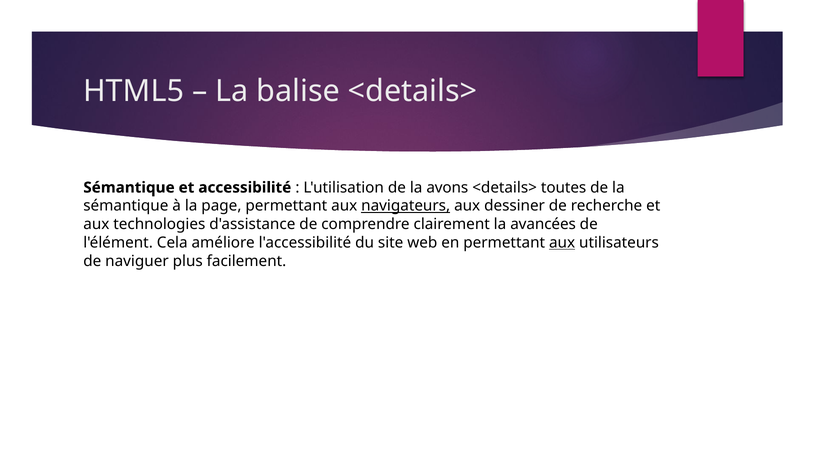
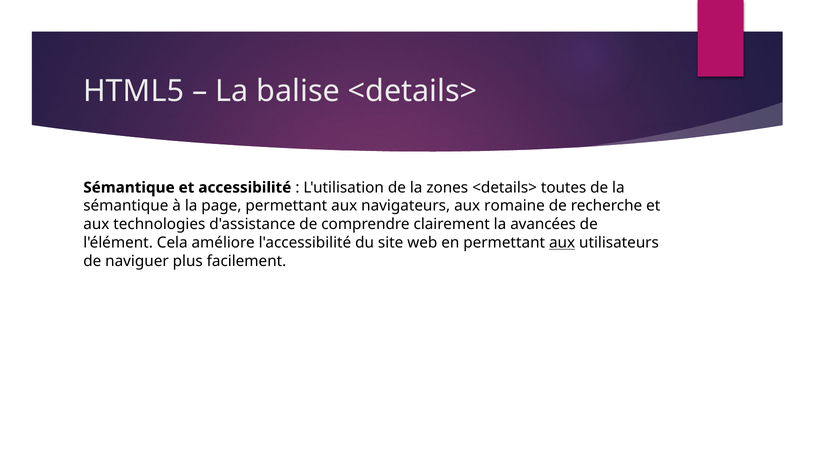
avons: avons -> zones
navigateurs underline: present -> none
dessiner: dessiner -> romaine
